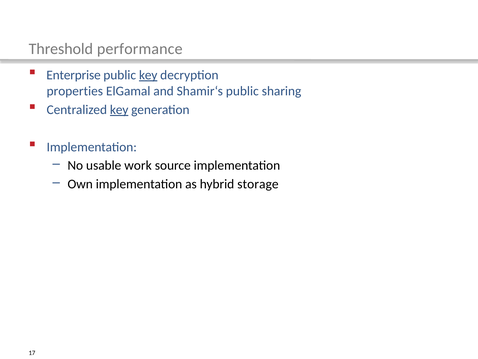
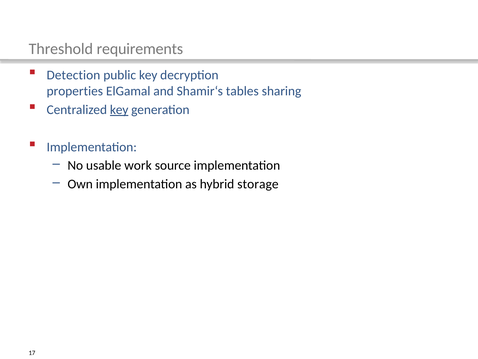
performance: performance -> requirements
Enterprise: Enterprise -> Detection
key at (148, 75) underline: present -> none
Shamir‘s public: public -> tables
